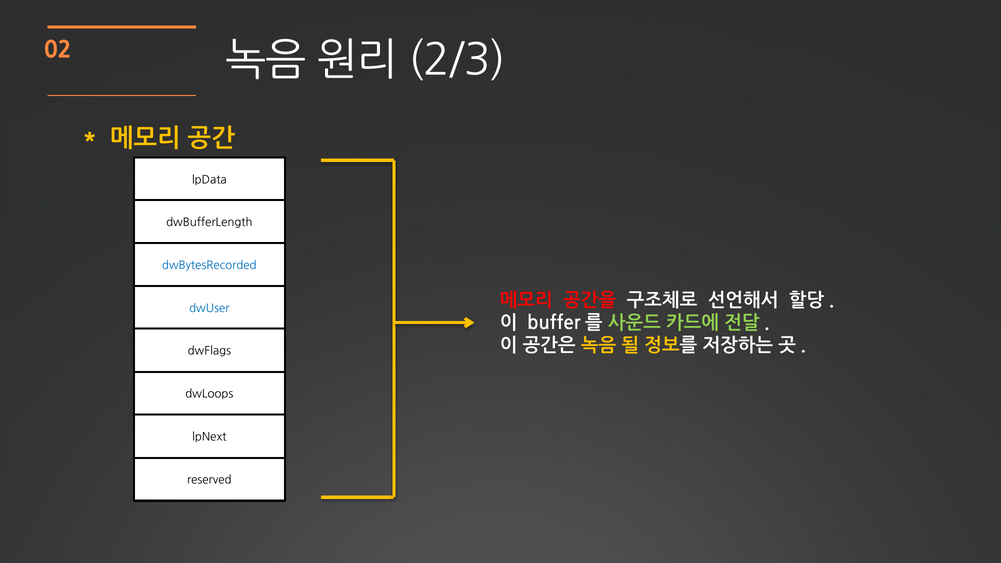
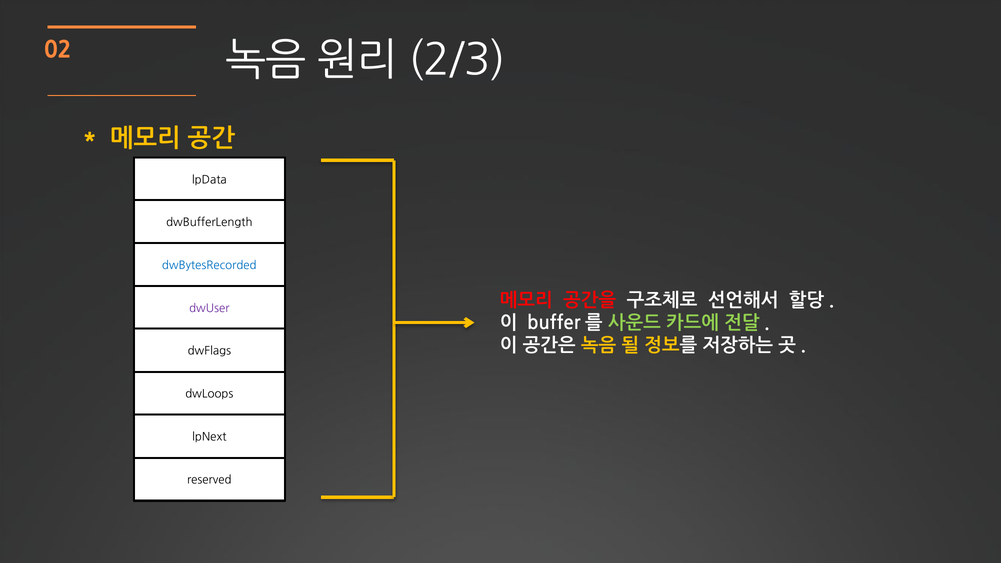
dwUser colour: blue -> purple
